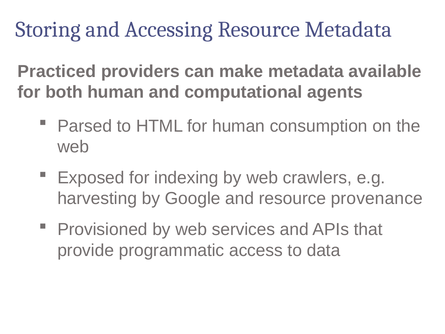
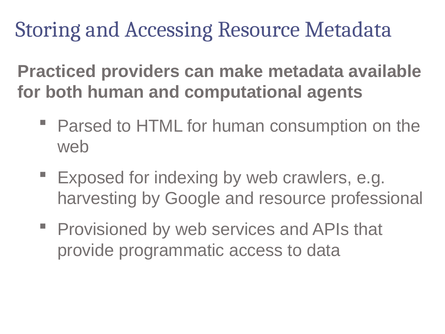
provenance: provenance -> professional
